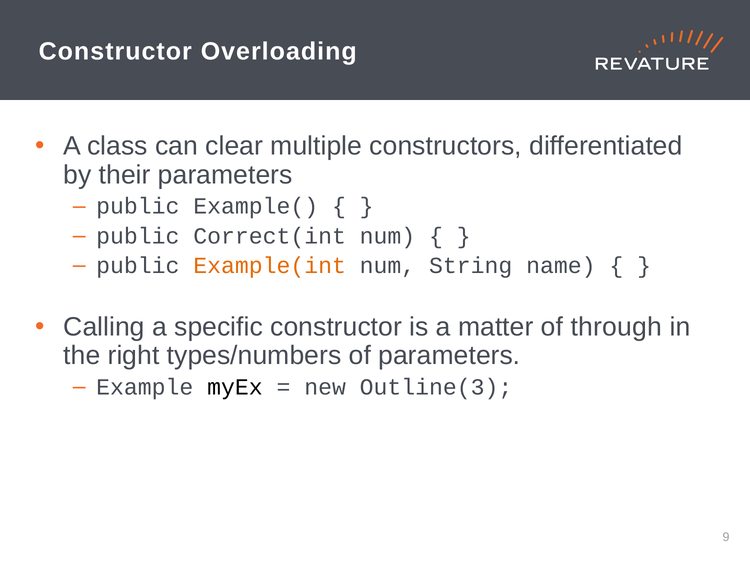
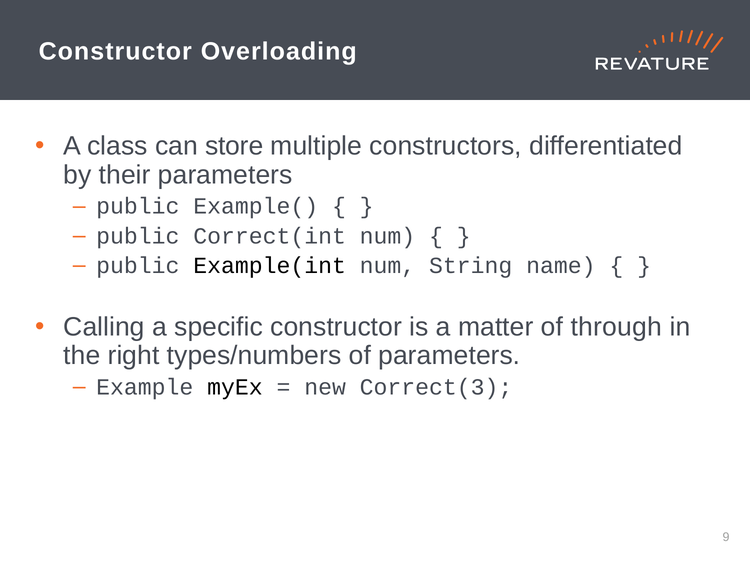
clear: clear -> store
Example(int colour: orange -> black
Outline(3: Outline(3 -> Correct(3
